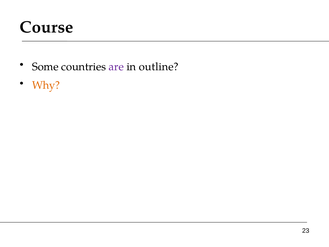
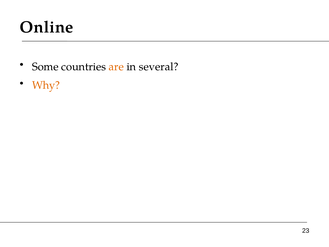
Course: Course -> Online
are colour: purple -> orange
outline: outline -> several
